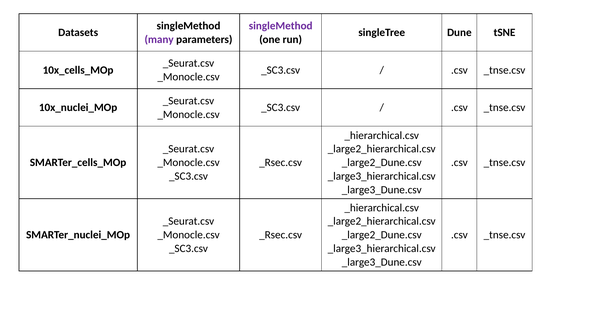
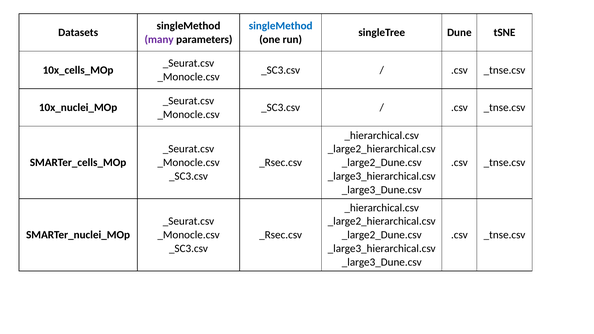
singleMethod at (281, 26) colour: purple -> blue
